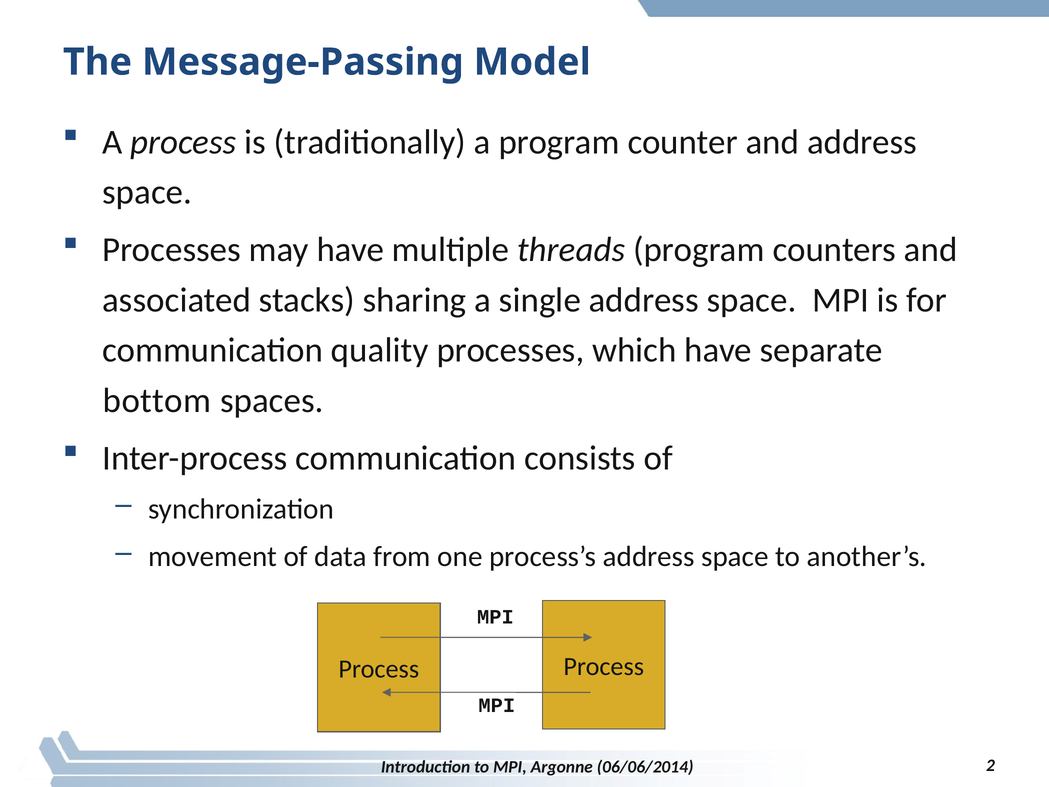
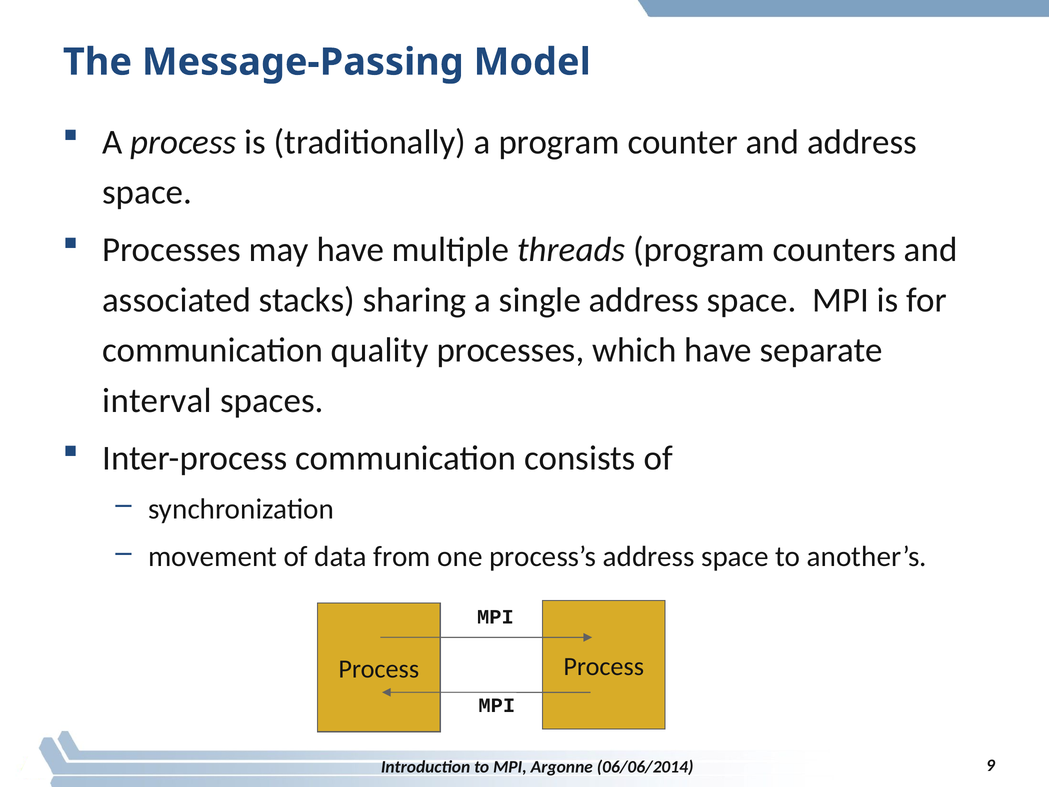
bottom: bottom -> interval
2: 2 -> 9
